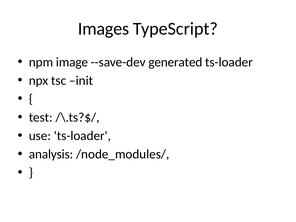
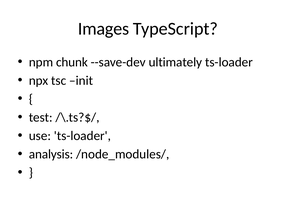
image: image -> chunk
generated: generated -> ultimately
